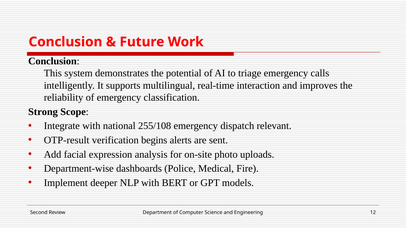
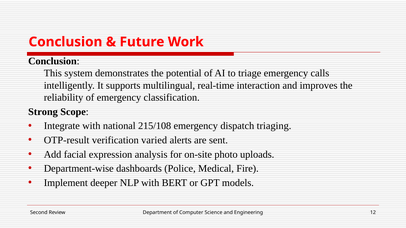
255/108: 255/108 -> 215/108
relevant: relevant -> triaging
begins: begins -> varied
